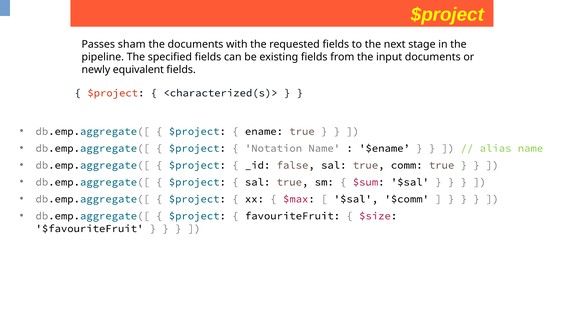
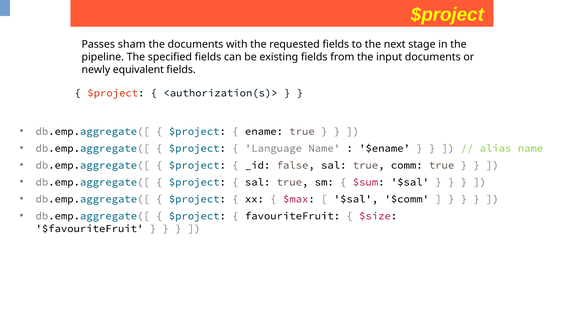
<characterized(s)>: <characterized(s)> -> <authorization(s)>
Notation: Notation -> Language
